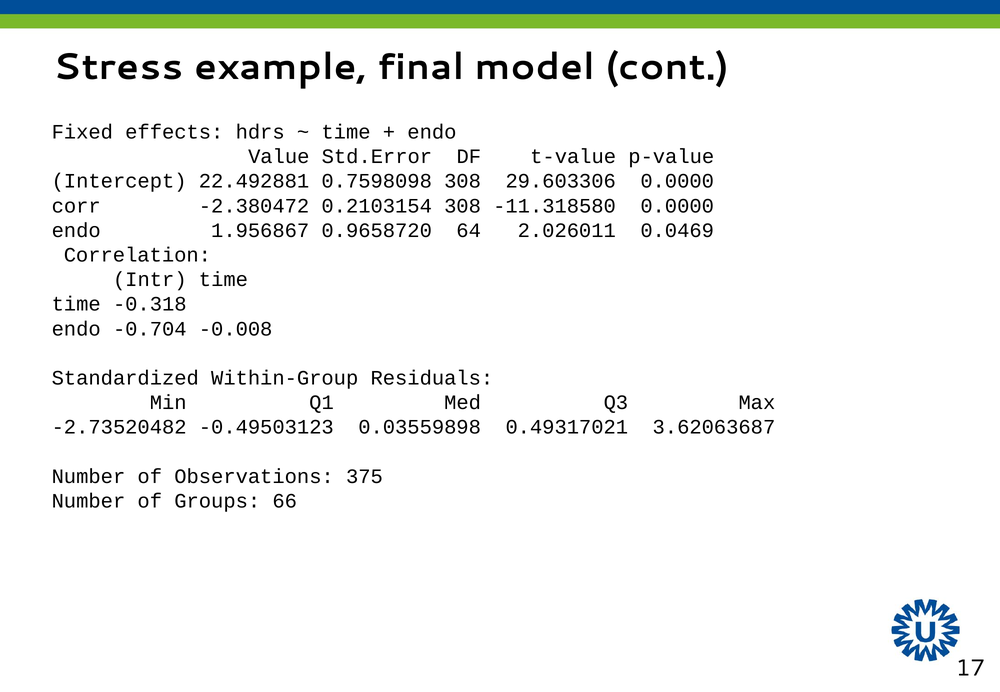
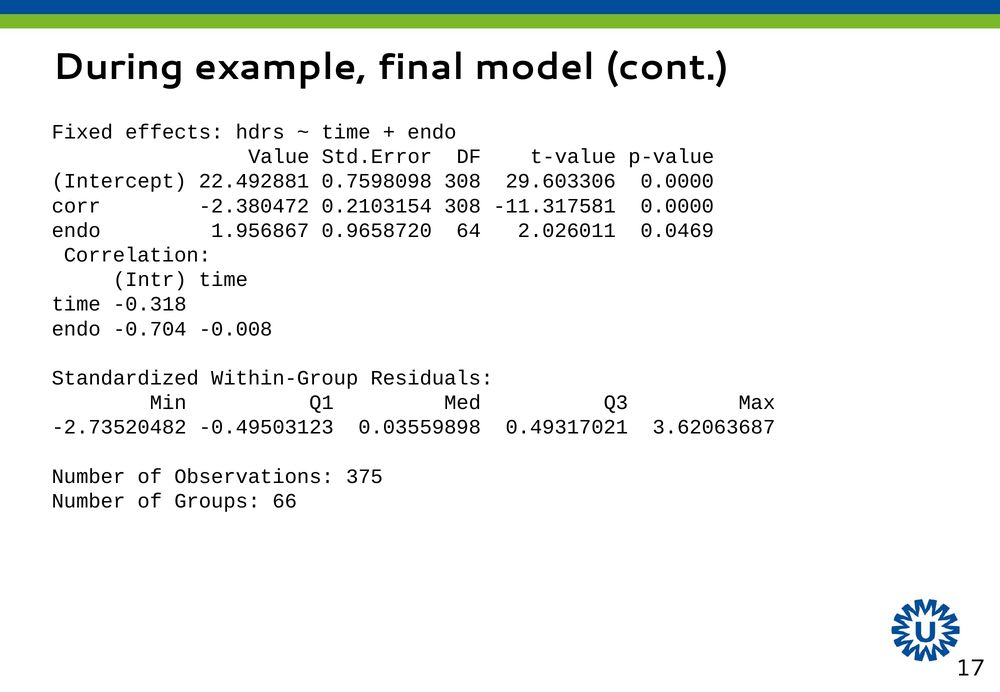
Stress: Stress -> During
-11.318580: -11.318580 -> -11.317581
